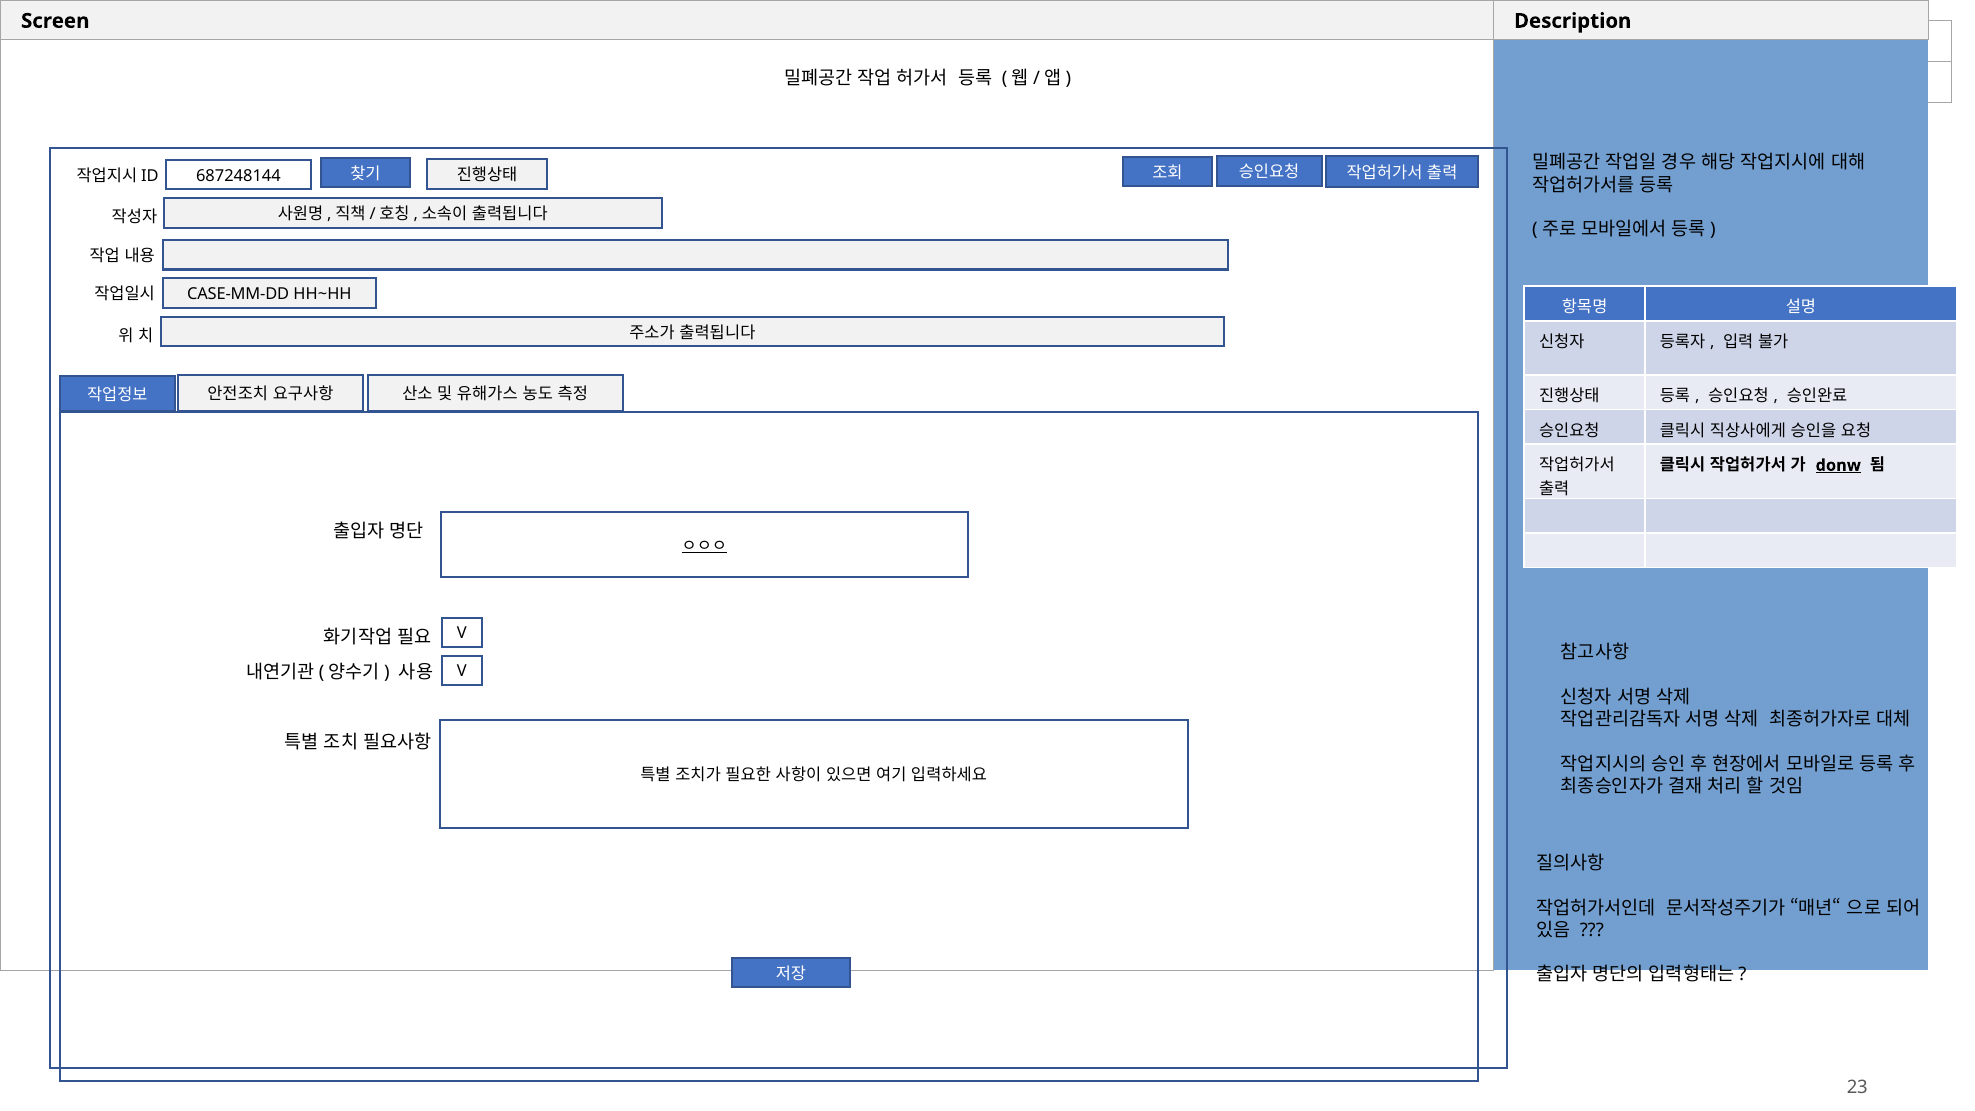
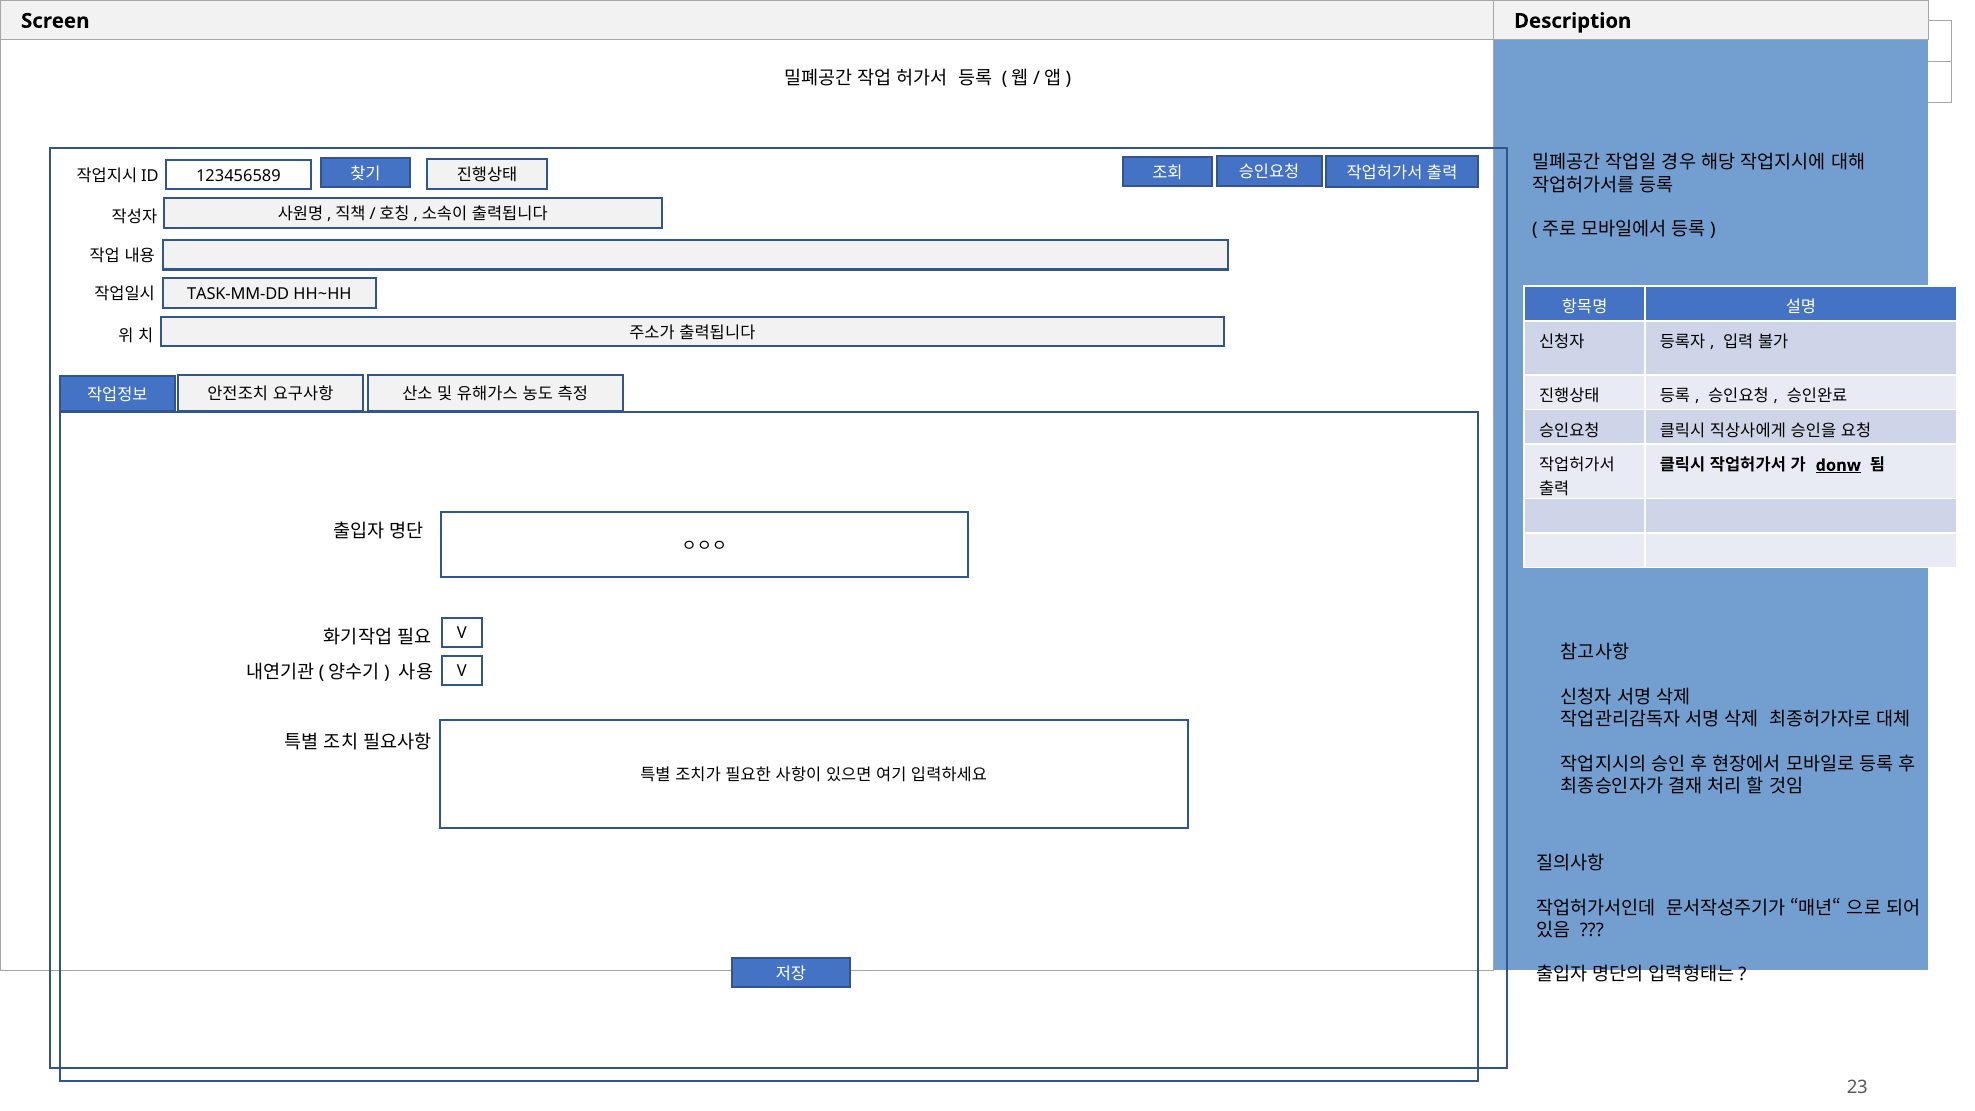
687248144: 687248144 -> 123456589
CASE-MM-DD: CASE-MM-DD -> TASK-MM-DD
ㅇㅇㅇ underline: present -> none
